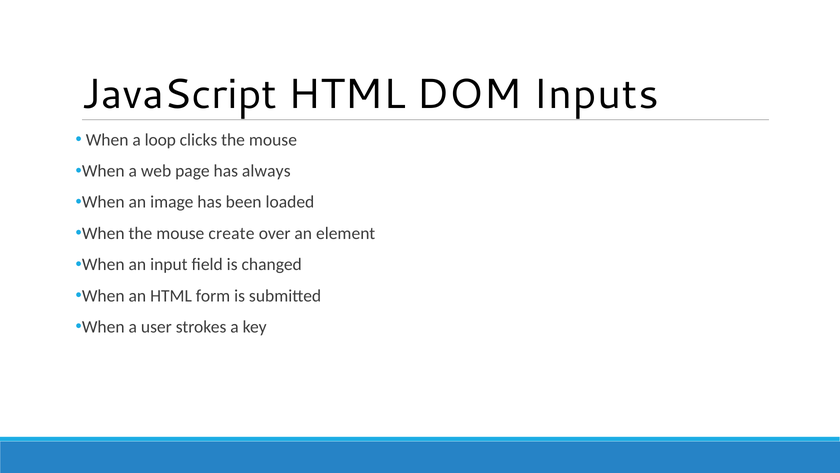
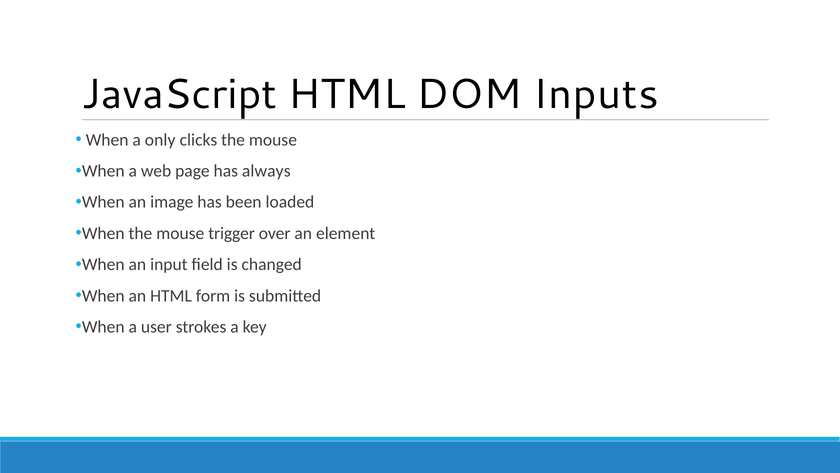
loop: loop -> only
create: create -> trigger
